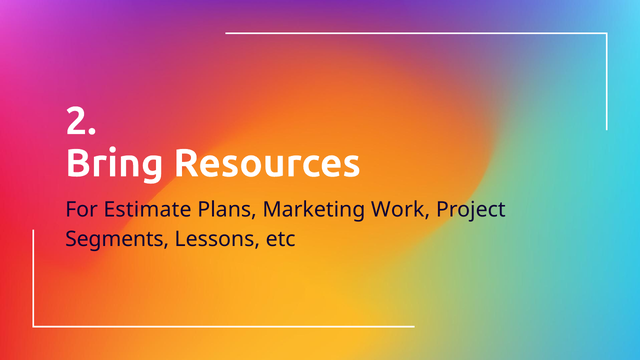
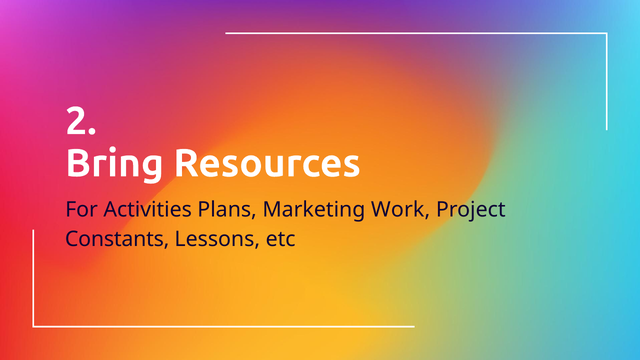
Estimate: Estimate -> Activities
Segments: Segments -> Constants
